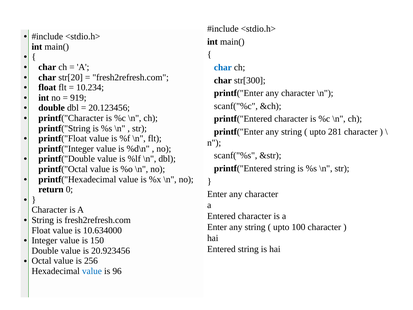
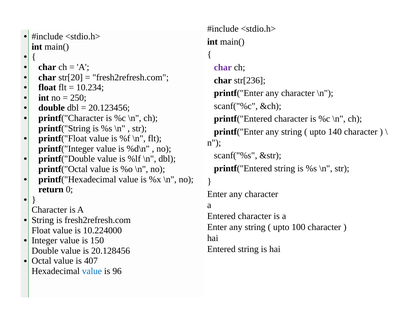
char at (223, 67) colour: blue -> purple
str[300: str[300 -> str[236
919: 919 -> 250
281: 281 -> 140
10.634000: 10.634000 -> 10.224000
20.923456: 20.923456 -> 20.128456
256: 256 -> 407
